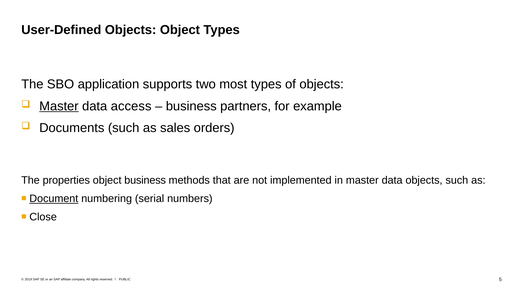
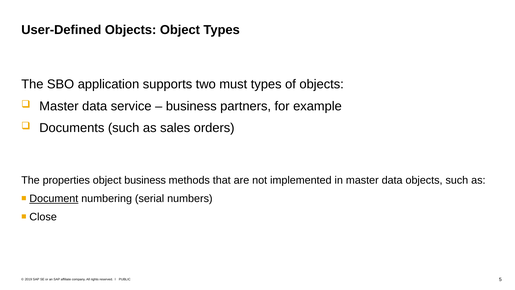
most: most -> must
Master at (59, 106) underline: present -> none
access: access -> service
